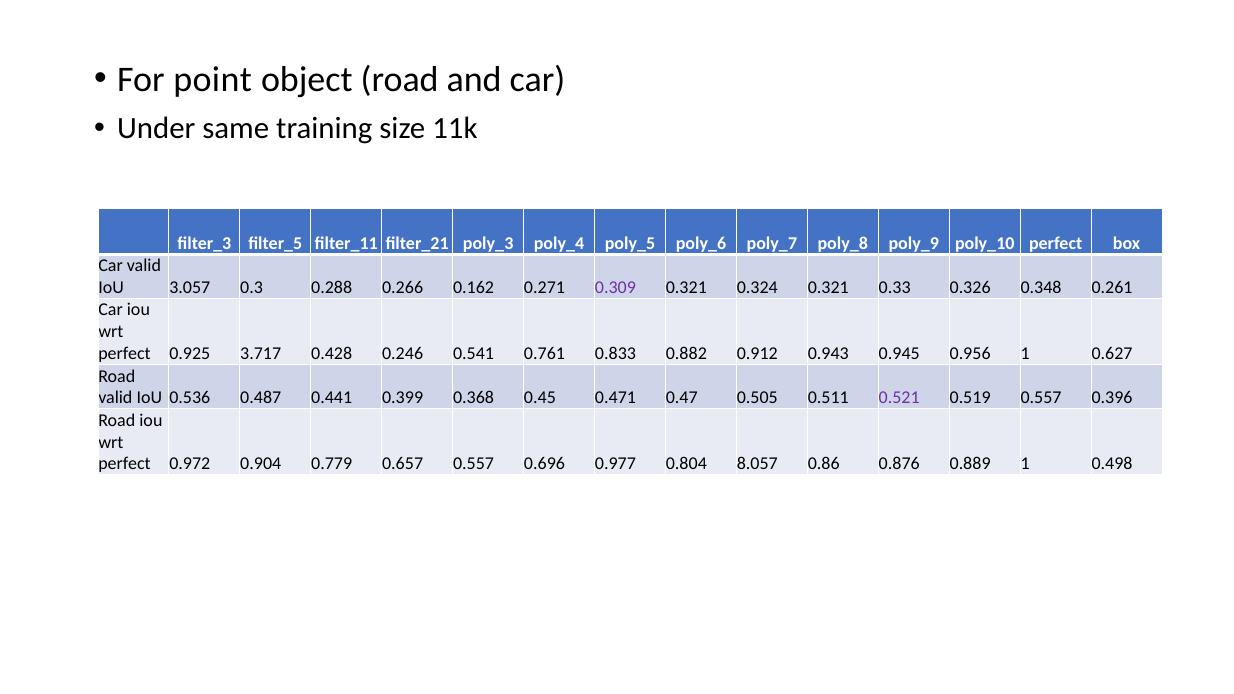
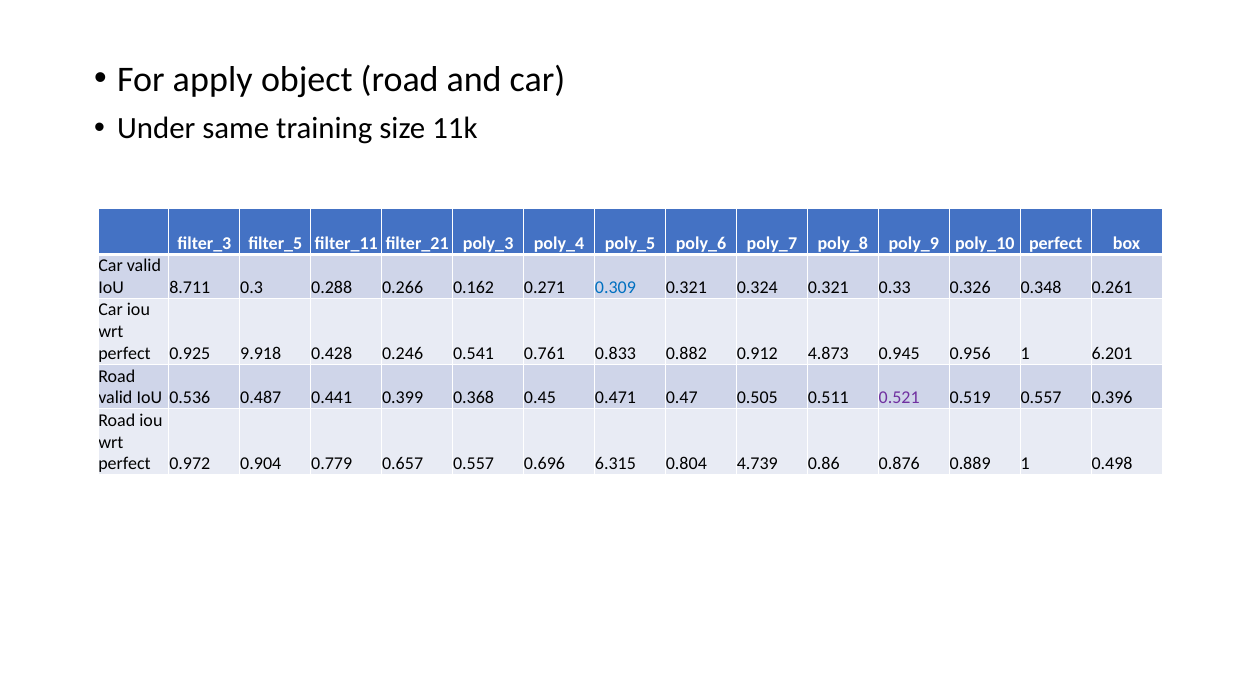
point: point -> apply
3.057: 3.057 -> 8.711
0.309 colour: purple -> blue
3.717: 3.717 -> 9.918
0.943: 0.943 -> 4.873
0.627: 0.627 -> 6.201
0.977: 0.977 -> 6.315
8.057: 8.057 -> 4.739
